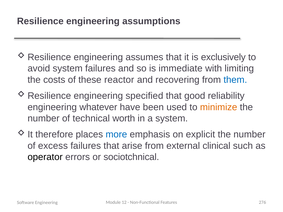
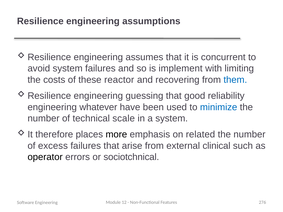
exclusively: exclusively -> concurrent
immediate: immediate -> implement
specified: specified -> guessing
minimize colour: orange -> blue
worth: worth -> scale
more colour: blue -> black
explicit: explicit -> related
